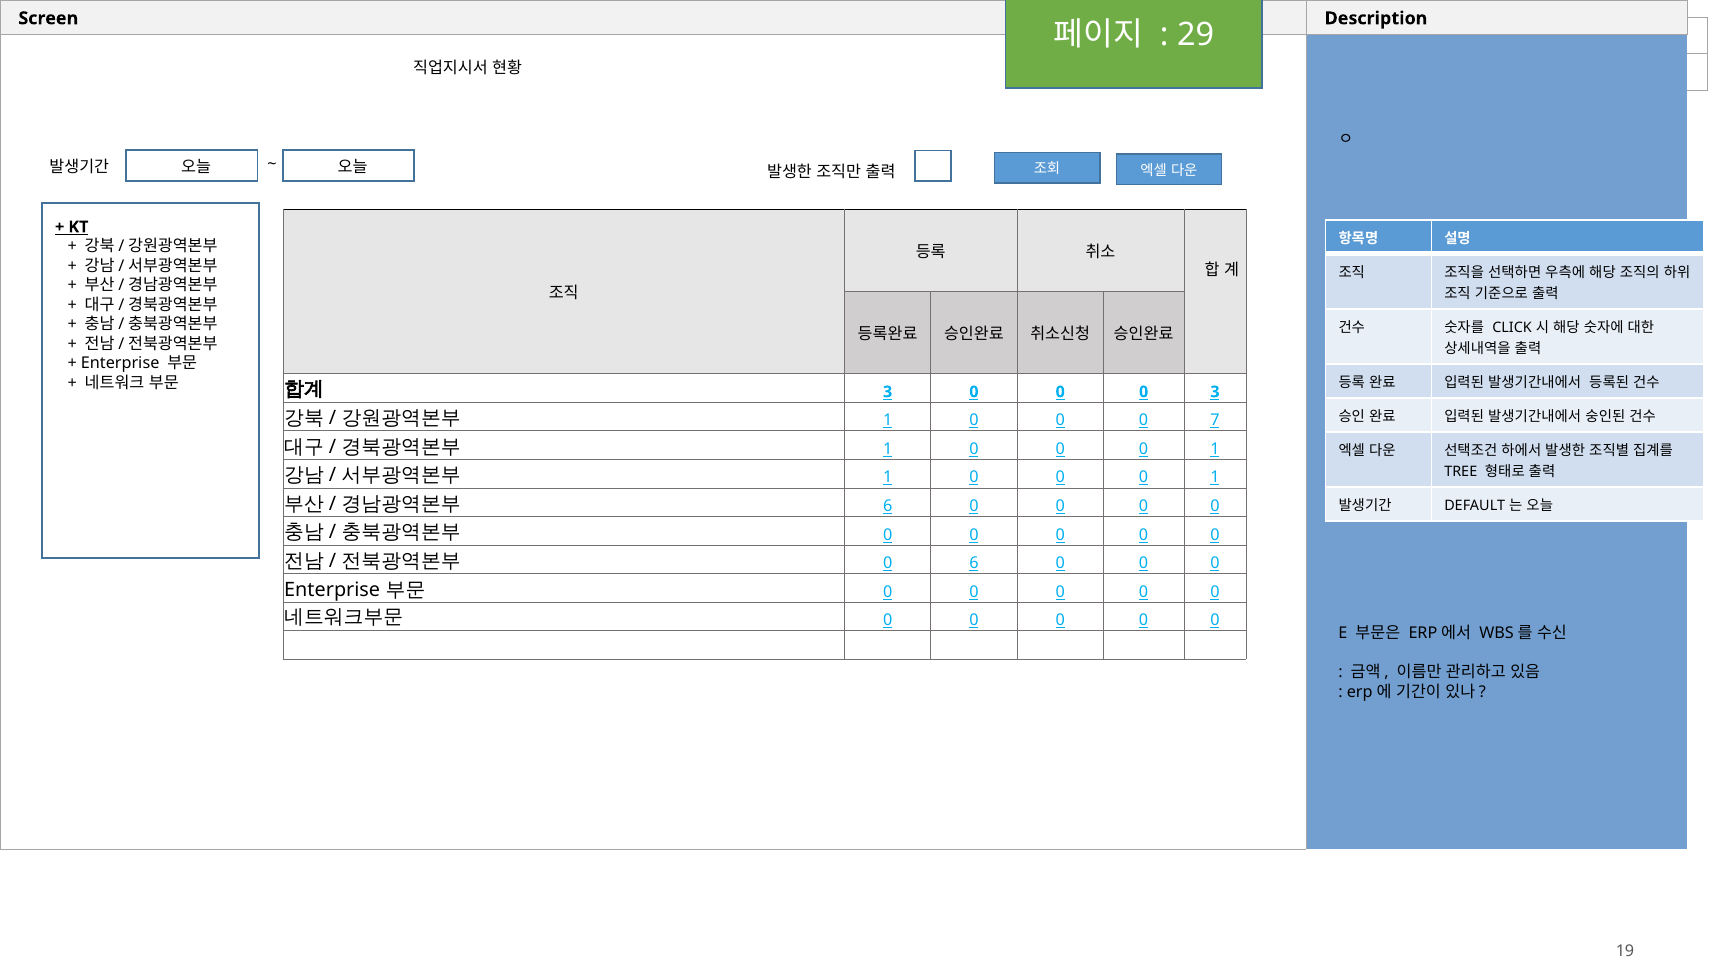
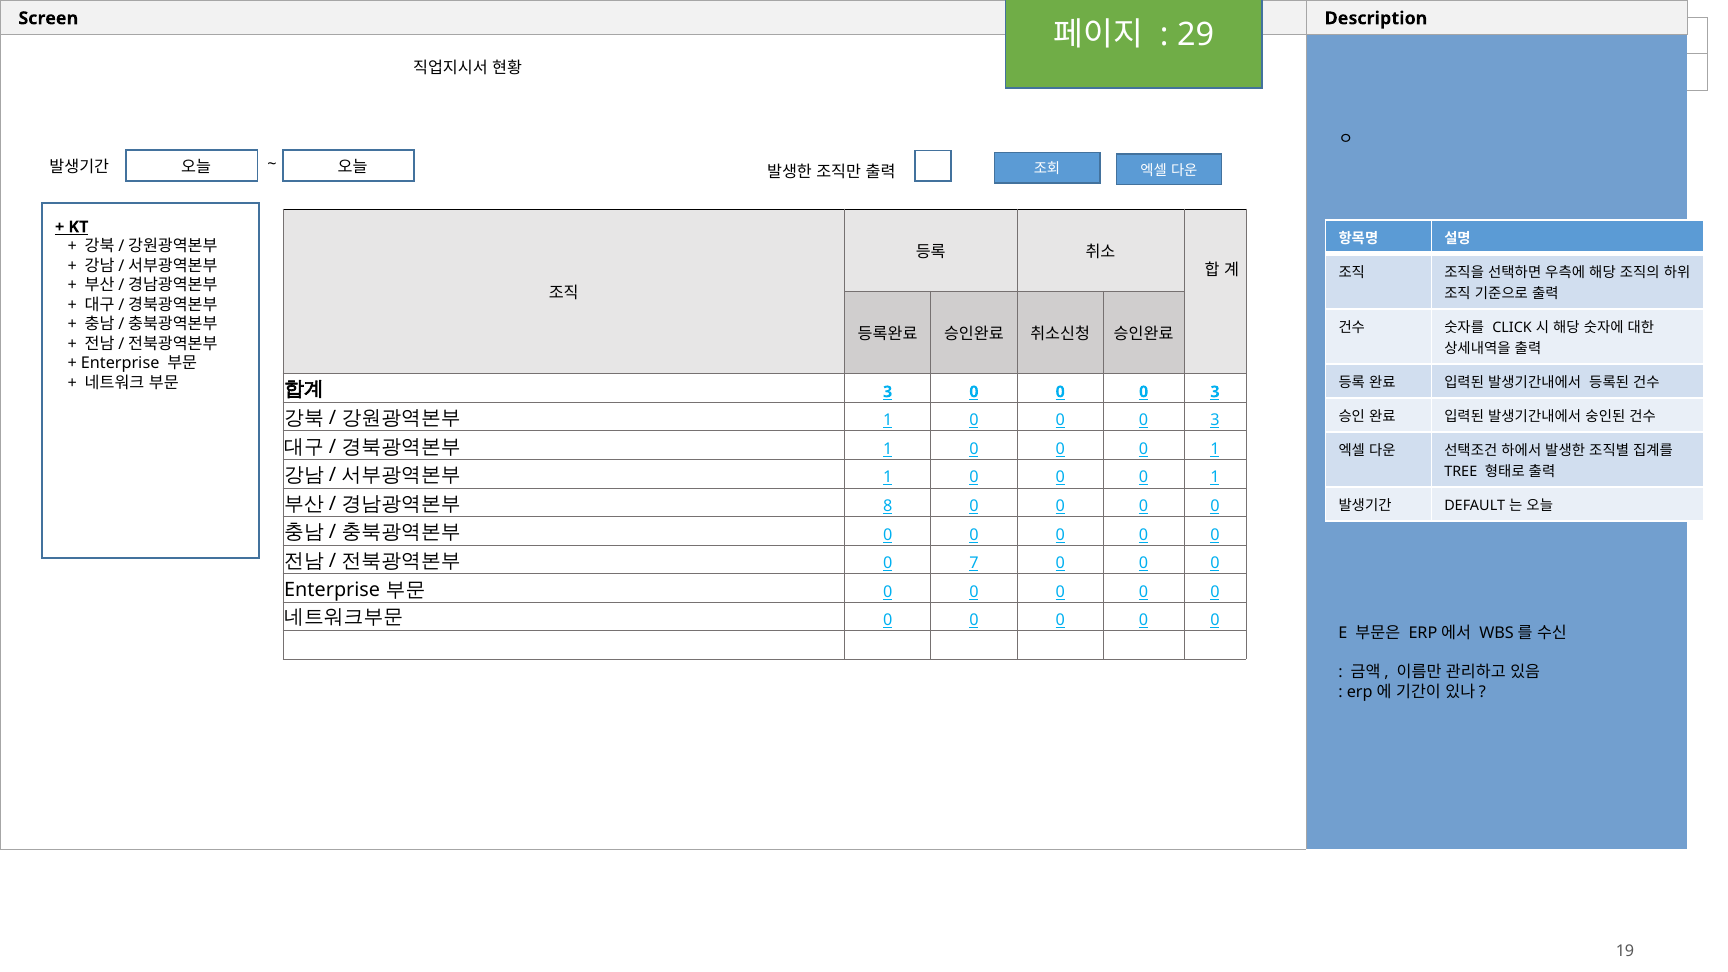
7 at (1215, 420): 7 -> 3
6 at (888, 506): 6 -> 8
0 6: 6 -> 7
